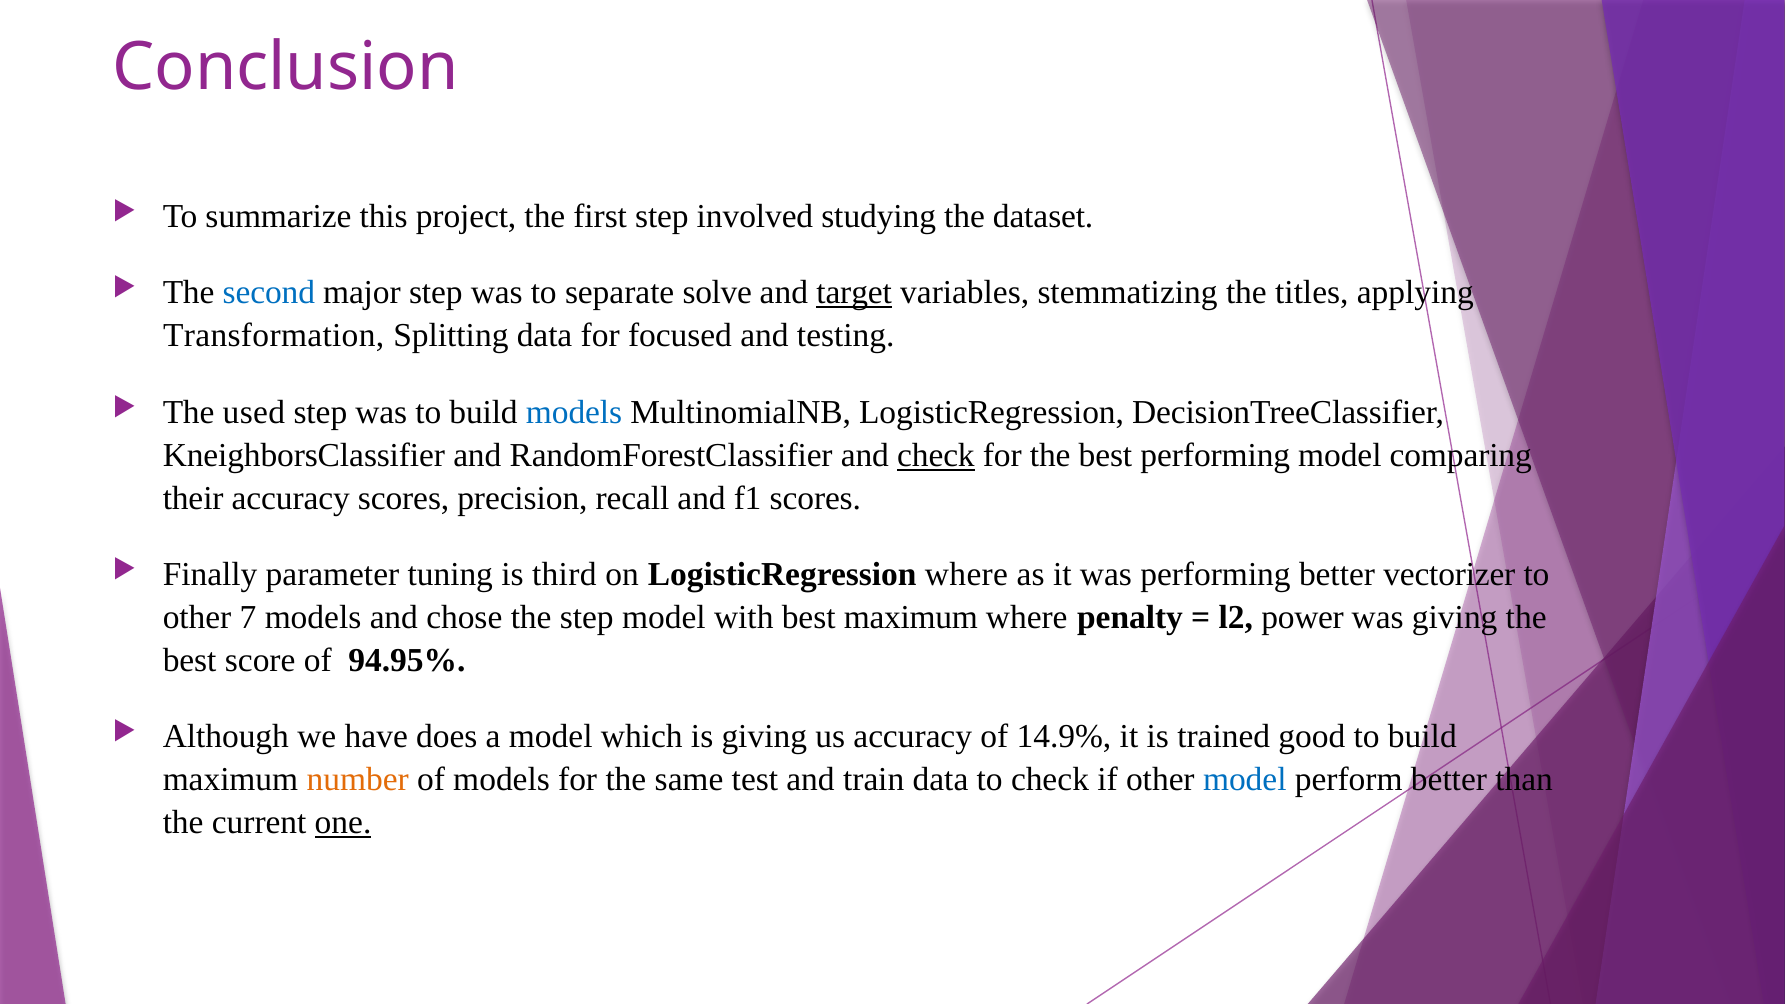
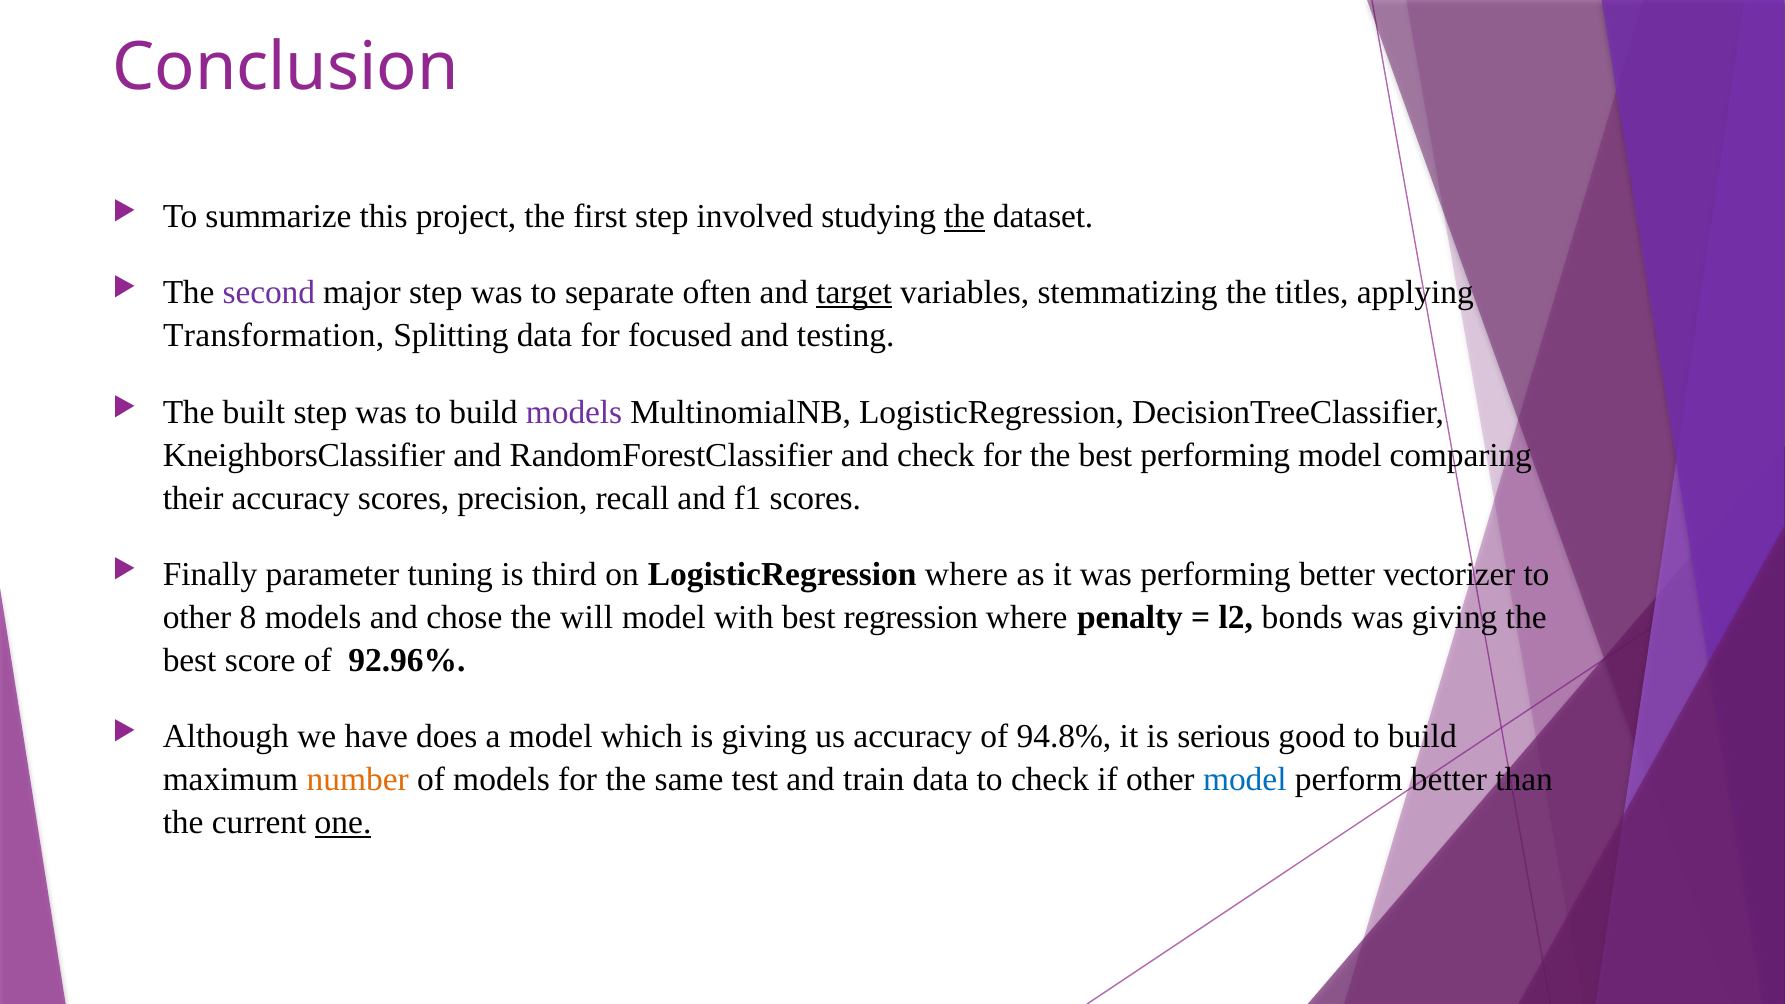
the at (964, 216) underline: none -> present
second colour: blue -> purple
solve: solve -> often
used: used -> built
models at (574, 412) colour: blue -> purple
check at (936, 455) underline: present -> none
7: 7 -> 8
the step: step -> will
best maximum: maximum -> regression
power: power -> bonds
94.95%: 94.95% -> 92.96%
14.9%: 14.9% -> 94.8%
trained: trained -> serious
